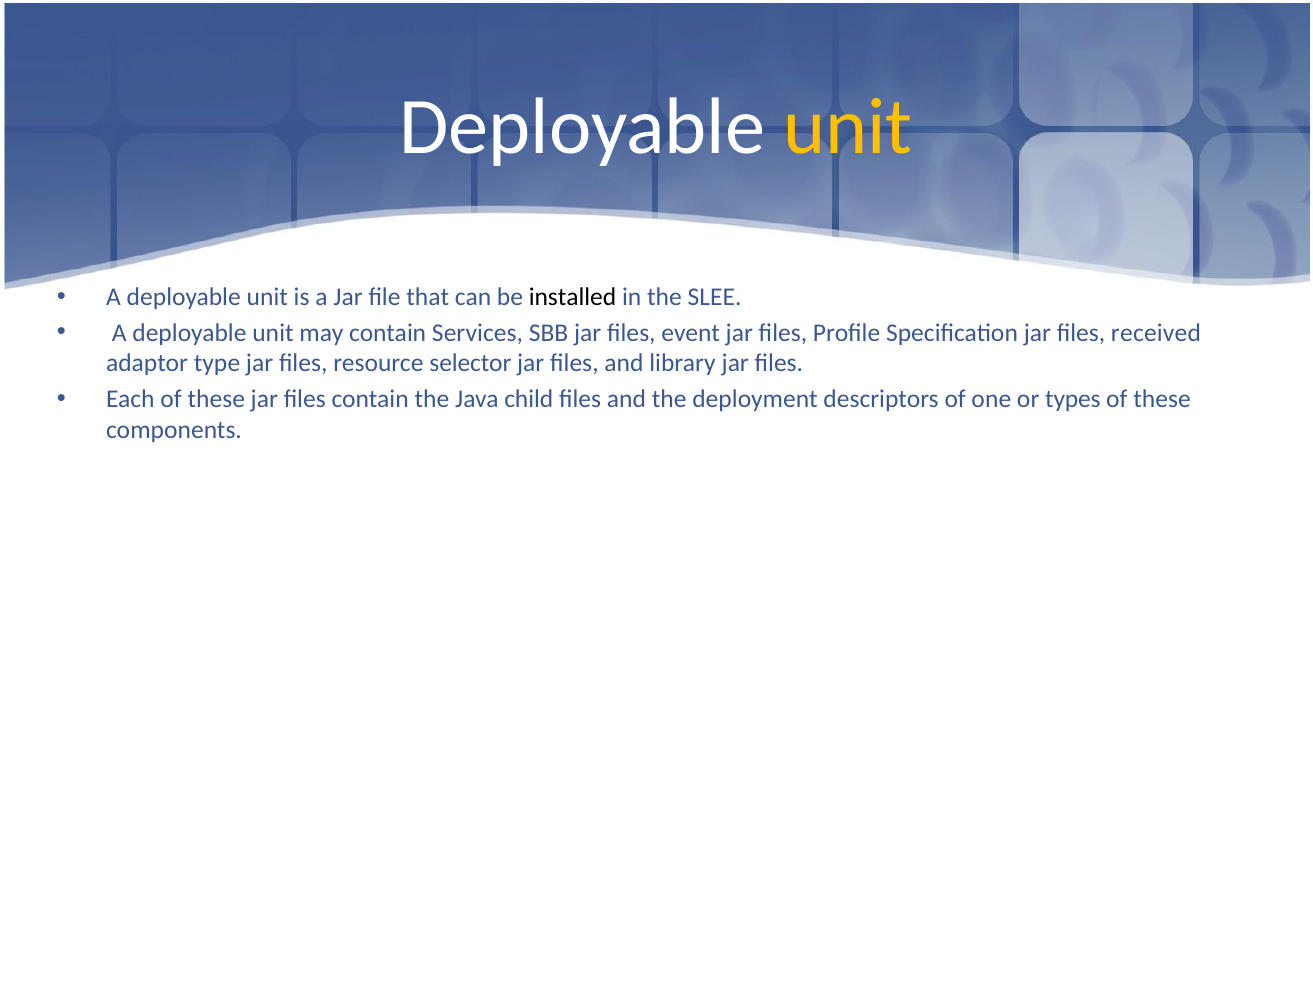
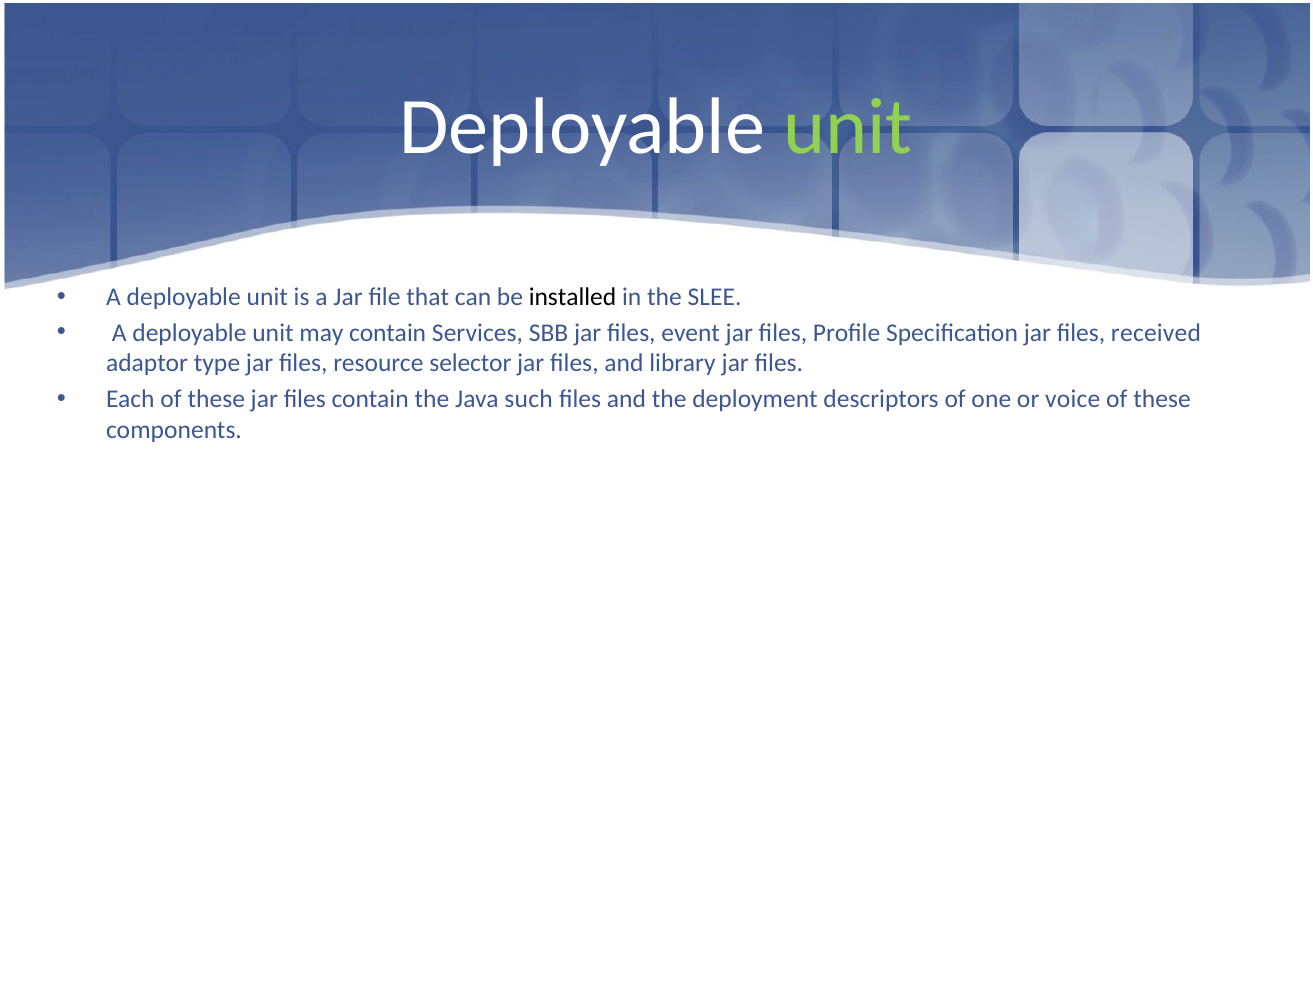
unit at (848, 127) colour: yellow -> light green
child: child -> such
types: types -> voice
